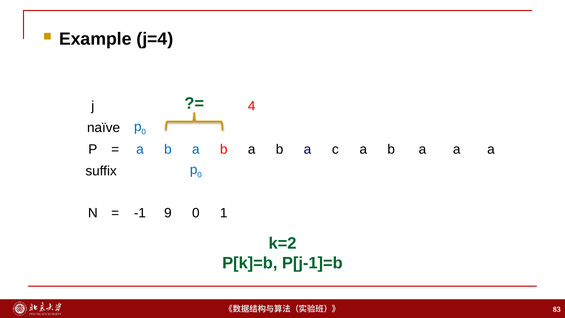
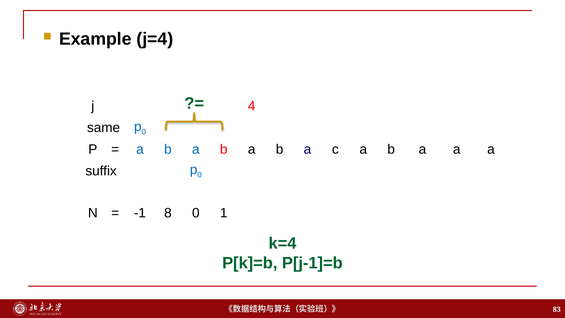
naïve: naïve -> same
9: 9 -> 8
k=2: k=2 -> k=4
